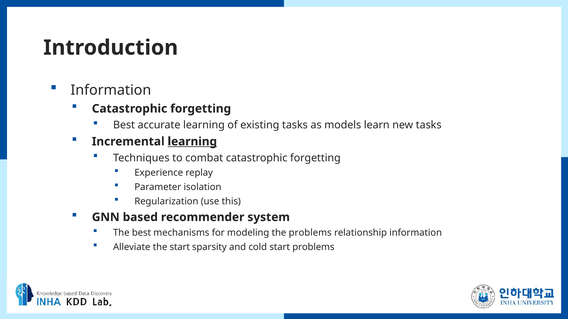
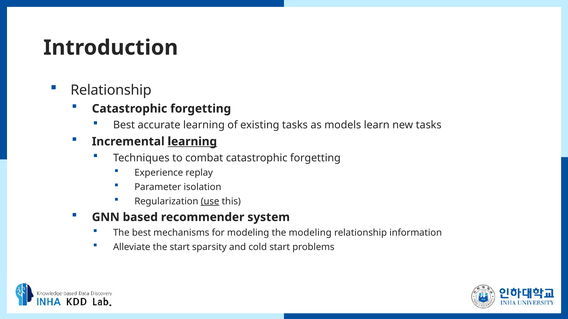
Information at (111, 90): Information -> Relationship
use underline: none -> present
the problems: problems -> modeling
